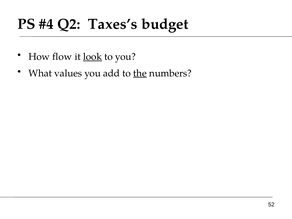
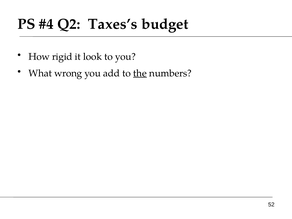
flow: flow -> rigid
look underline: present -> none
values: values -> wrong
